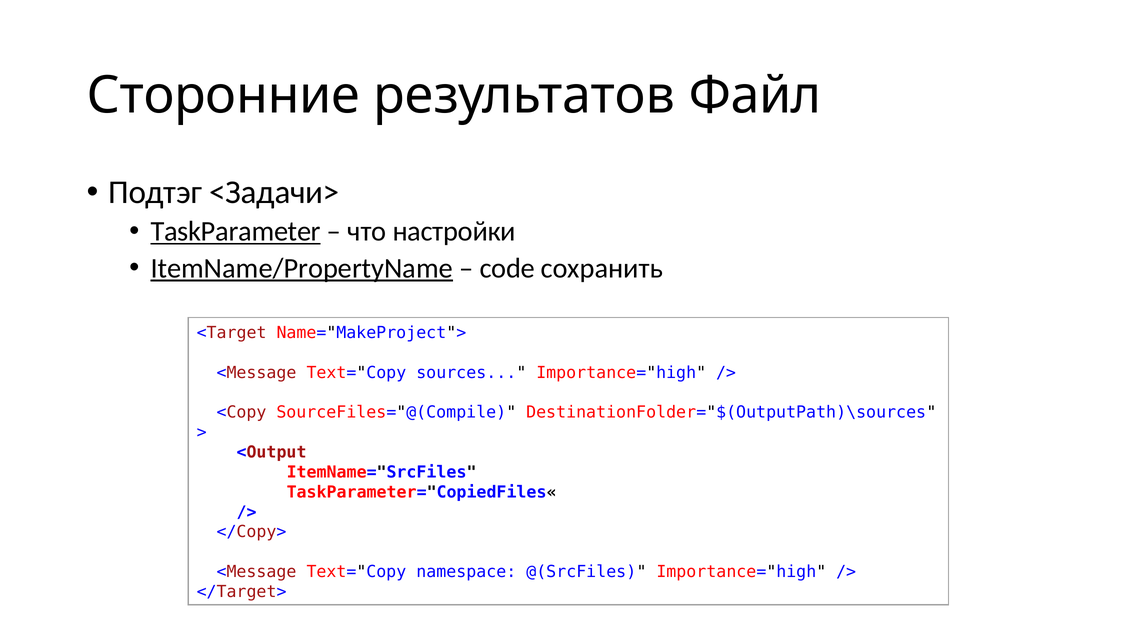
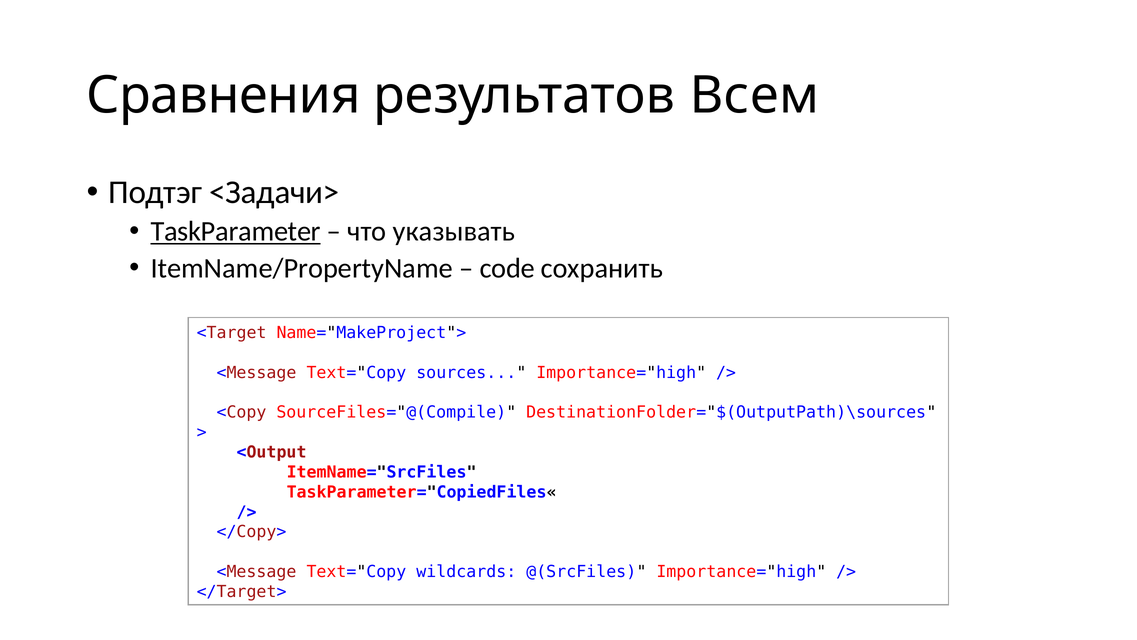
Сторонние: Сторонние -> Сравнения
Файл: Файл -> Всем
настройки: настройки -> указывать
ItemName/PropertyName underline: present -> none
namespace: namespace -> wildcards
